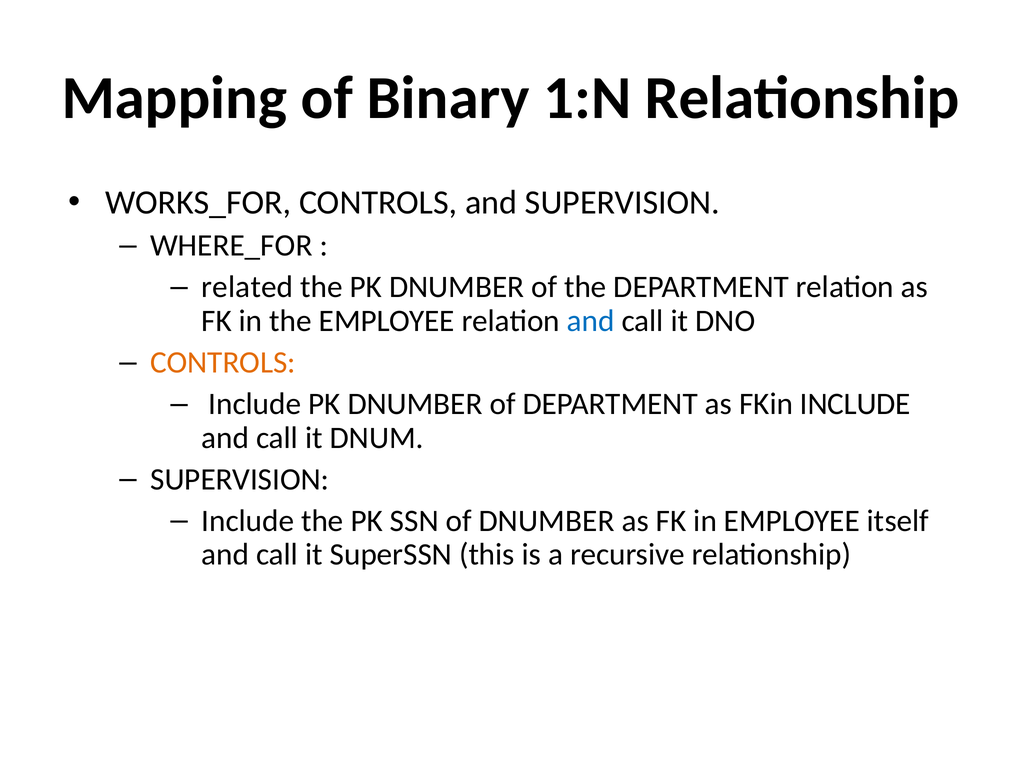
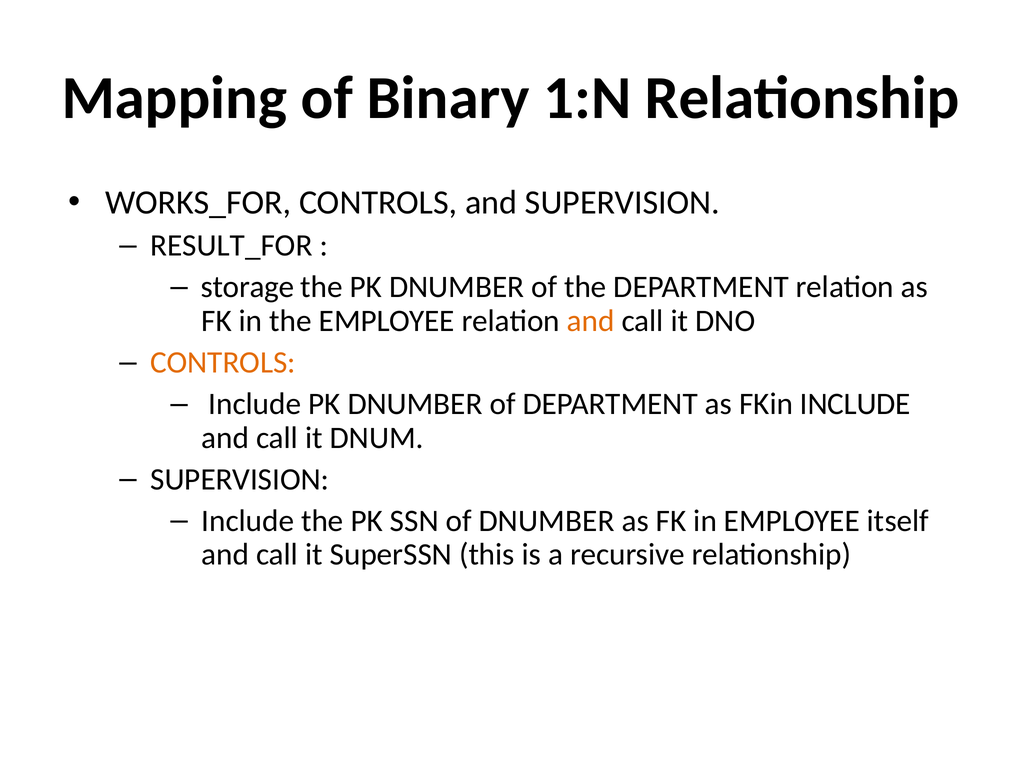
WHERE_FOR: WHERE_FOR -> RESULT_FOR
related: related -> storage
and at (591, 321) colour: blue -> orange
